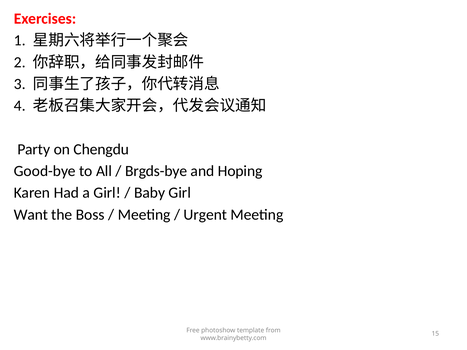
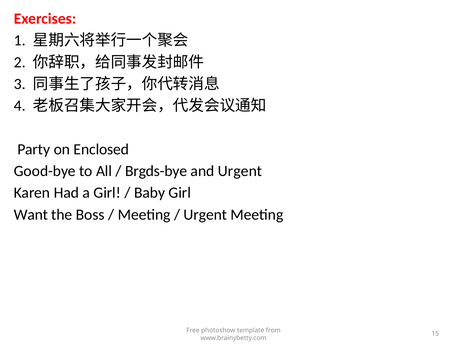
Chengdu: Chengdu -> Enclosed
and Hoping: Hoping -> Urgent
